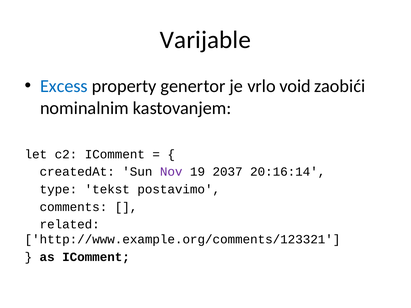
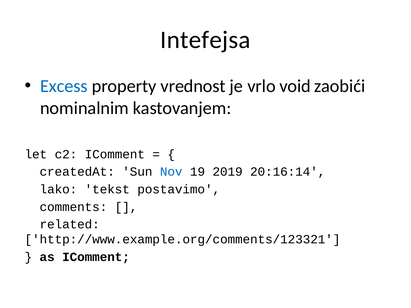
Varijable: Varijable -> Intefejsa
genertor: genertor -> vrednost
Nov colour: purple -> blue
2037: 2037 -> 2019
type: type -> lako
